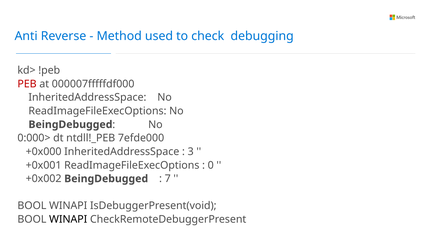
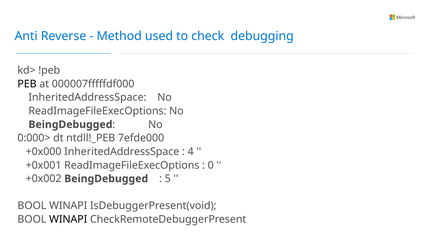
PEB colour: red -> black
3: 3 -> 4
7: 7 -> 5
